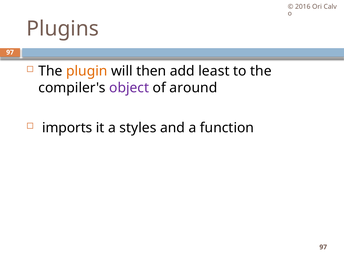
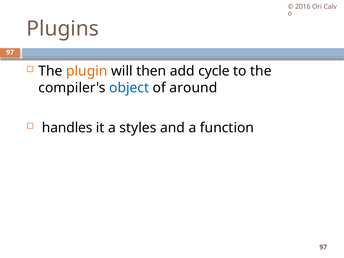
least: least -> cycle
object colour: purple -> blue
imports: imports -> handles
